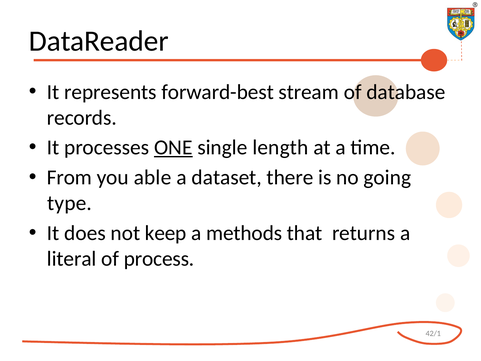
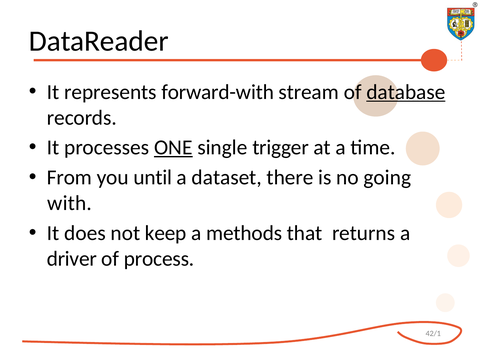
forward-best: forward-best -> forward-with
database underline: none -> present
length: length -> trigger
able: able -> until
type: type -> with
literal: literal -> driver
